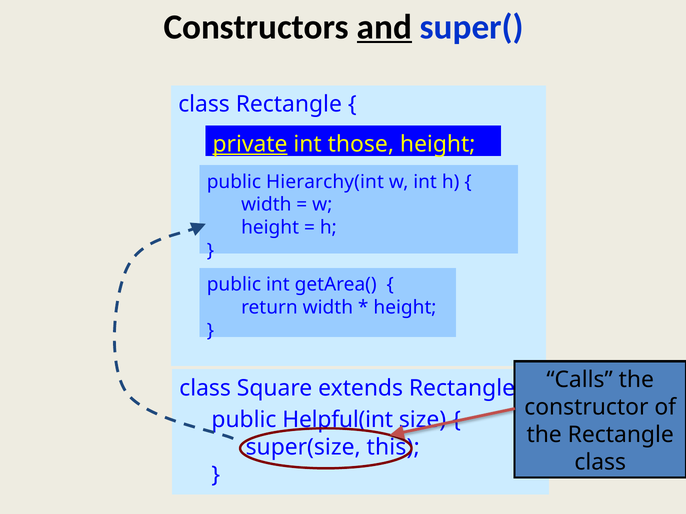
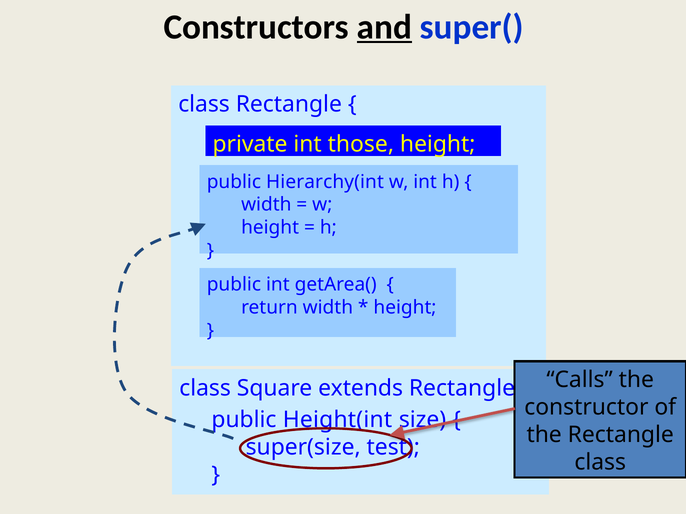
private underline: present -> none
Helpful(int: Helpful(int -> Height(int
this: this -> test
